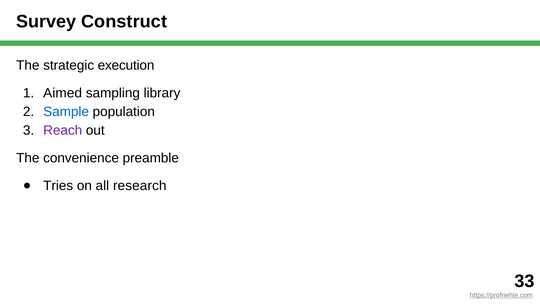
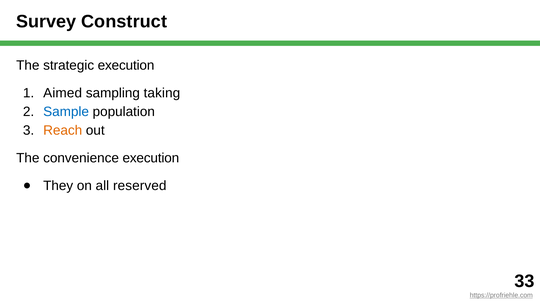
library: library -> taking
Reach colour: purple -> orange
convenience preamble: preamble -> execution
Tries: Tries -> They
research: research -> reserved
